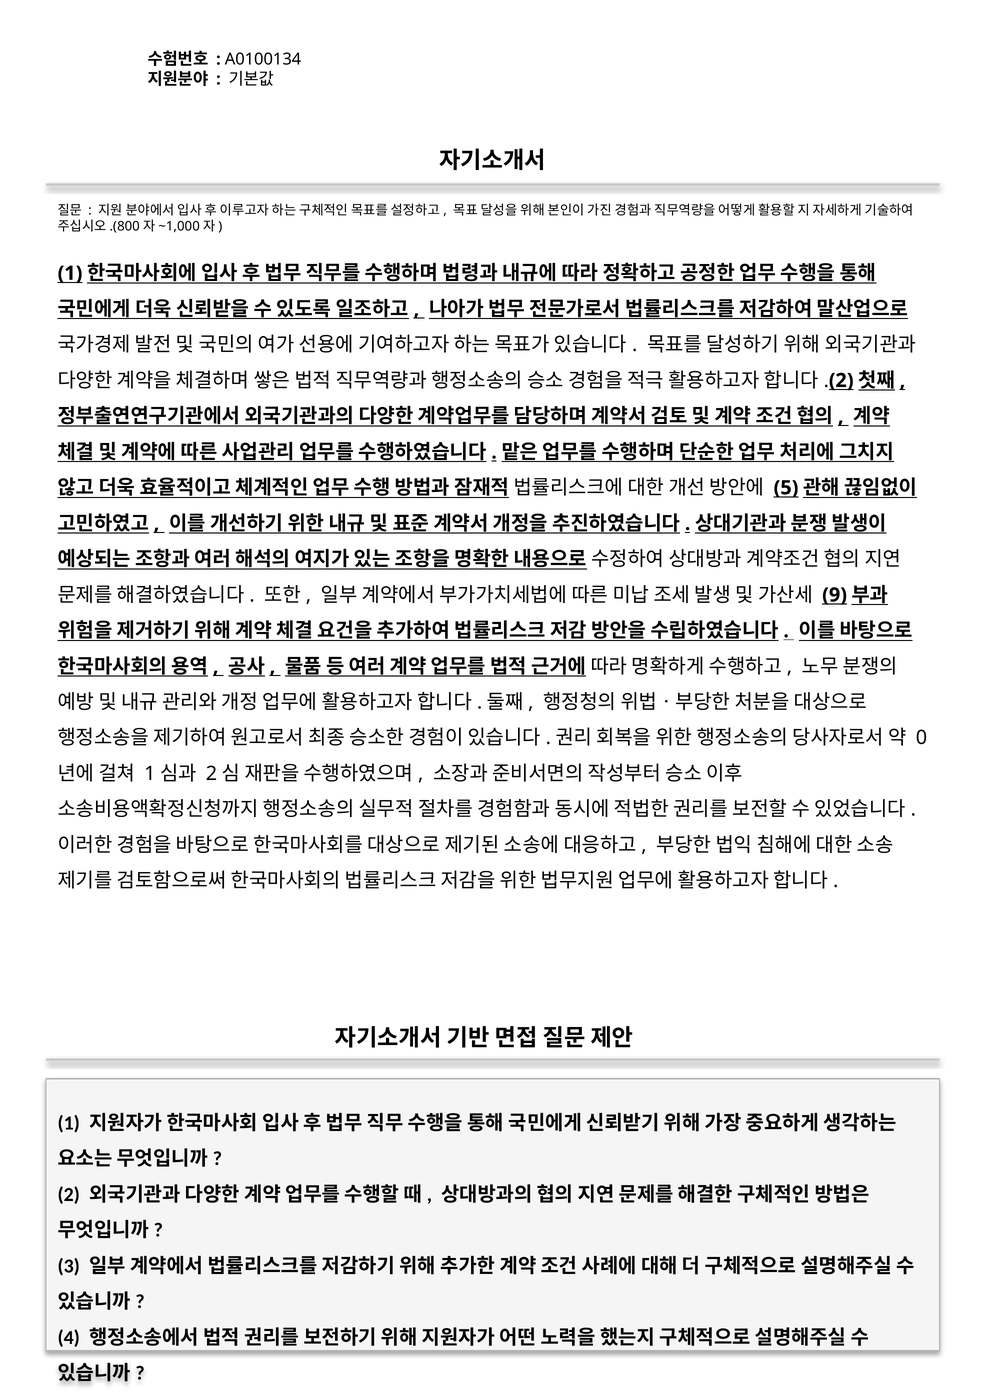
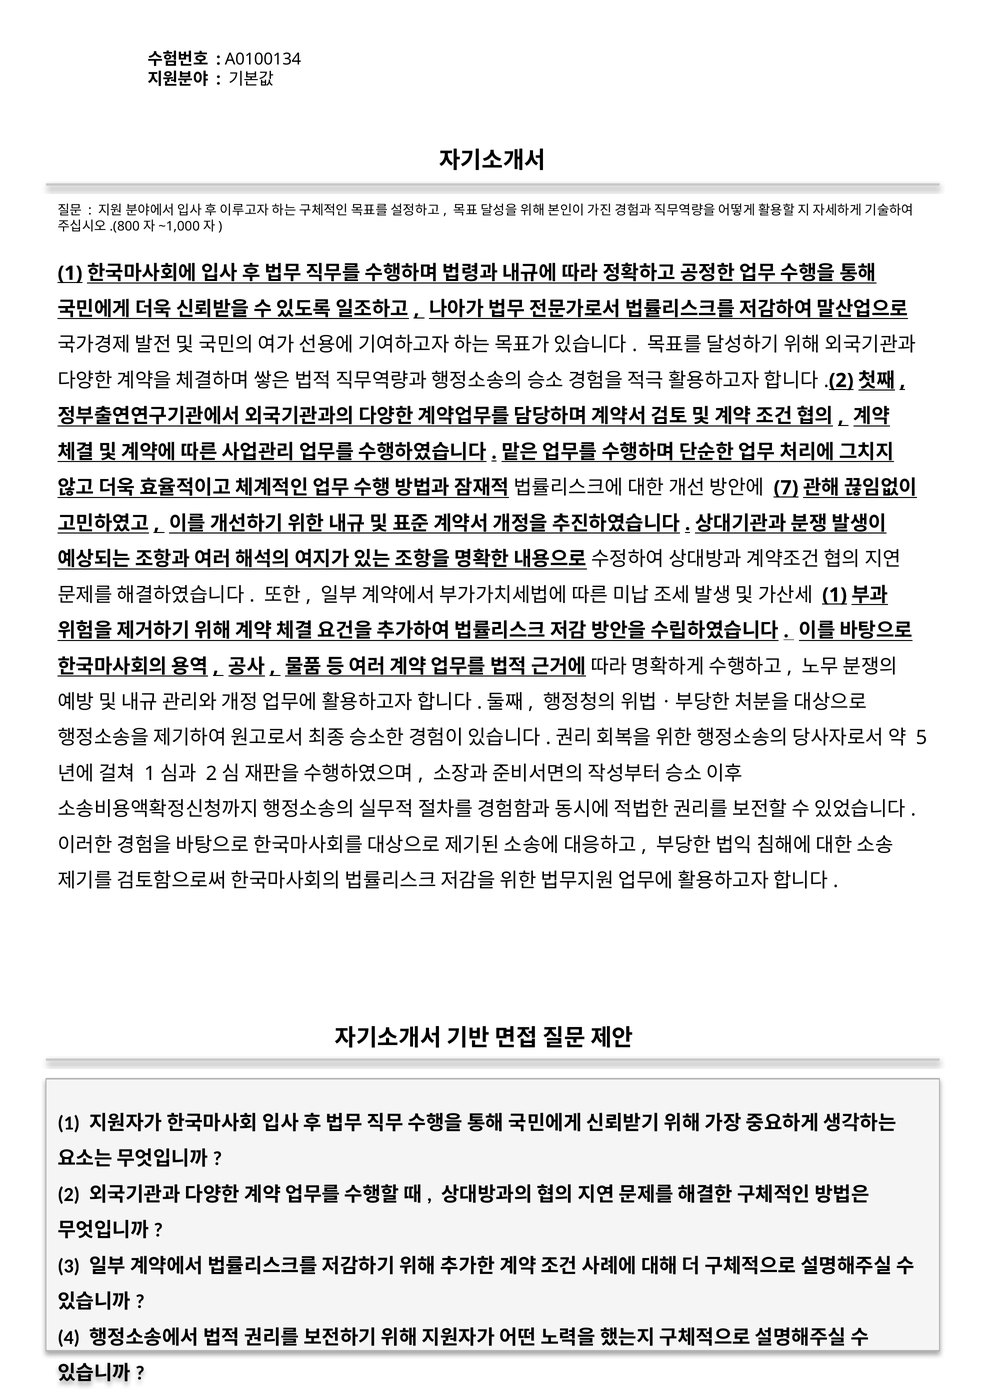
5: 5 -> 7
9 at (835, 595): 9 -> 1
0: 0 -> 5
